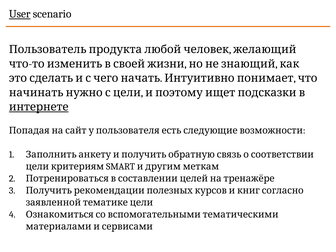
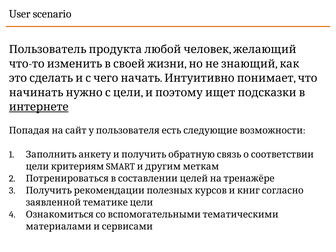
User underline: present -> none
